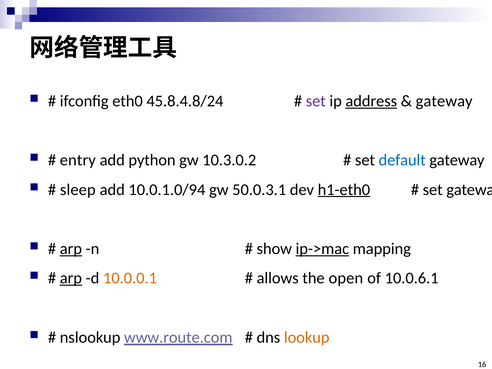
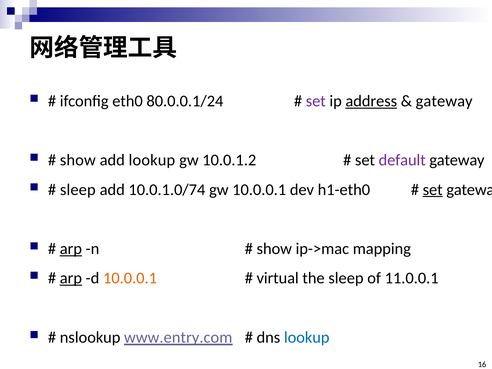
45.8.4.8/24: 45.8.4.8/24 -> 80.0.0.1/24
entry at (78, 160): entry -> show
add python: python -> lookup
10.3.0.2: 10.3.0.2 -> 10.0.1.2
default colour: blue -> purple
10.0.1.0/94: 10.0.1.0/94 -> 10.0.1.0/74
gw 50.0.3.1: 50.0.3.1 -> 10.0.0.1
h1-eth0 underline: present -> none
set at (433, 190) underline: none -> present
ip->mac underline: present -> none
allows: allows -> virtual
the open: open -> sleep
10.0.6.1: 10.0.6.1 -> 11.0.0.1
www.route.com: www.route.com -> www.entry.com
lookup at (307, 337) colour: orange -> blue
